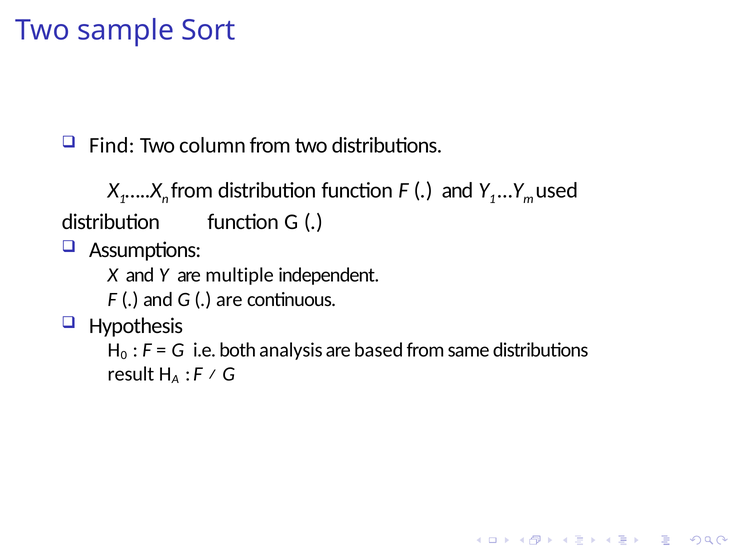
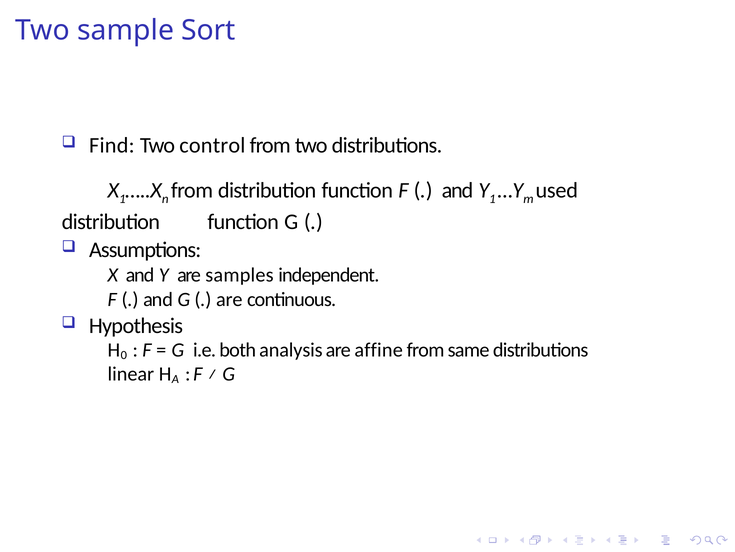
column: column -> control
multiple: multiple -> samples
based: based -> affine
result: result -> linear
